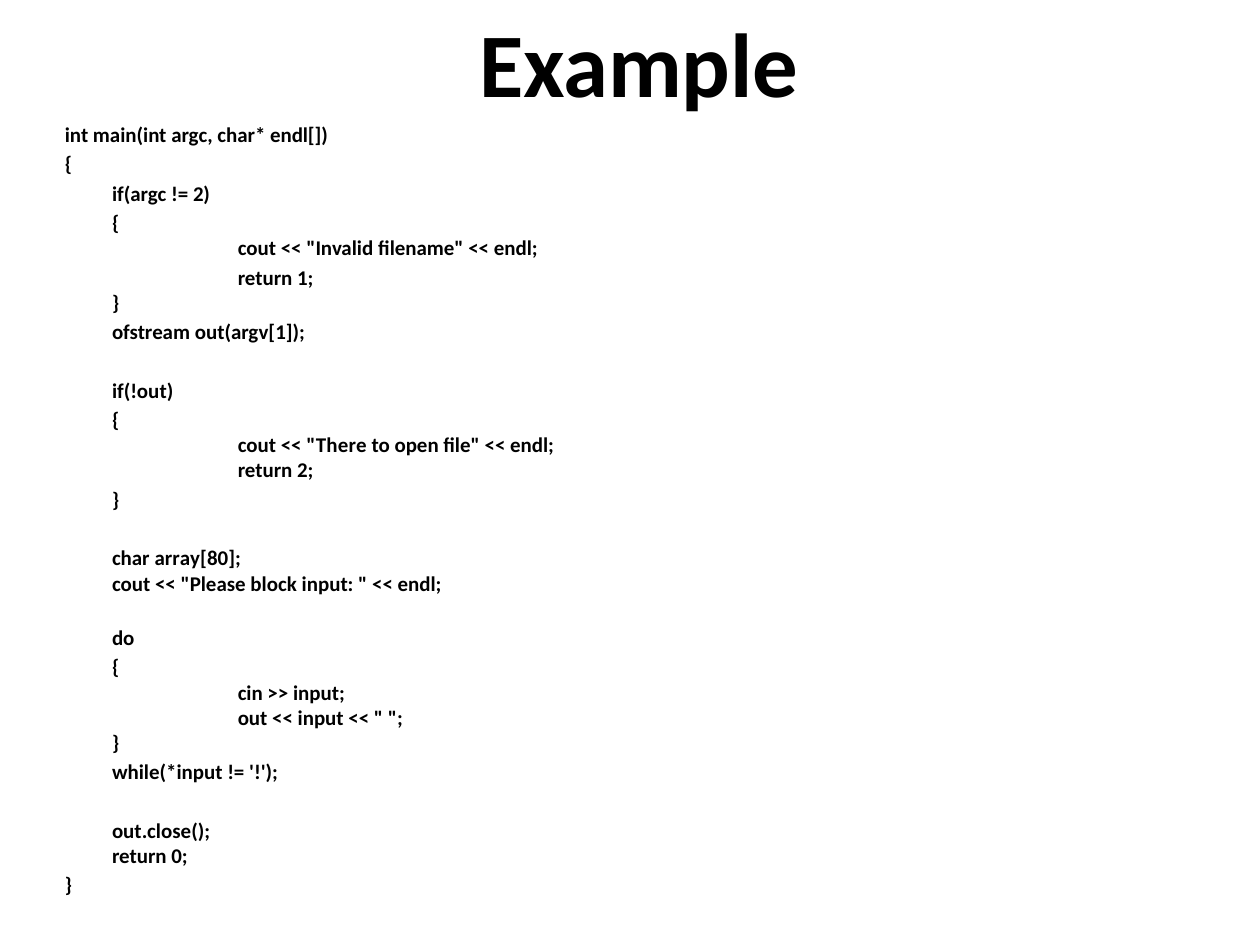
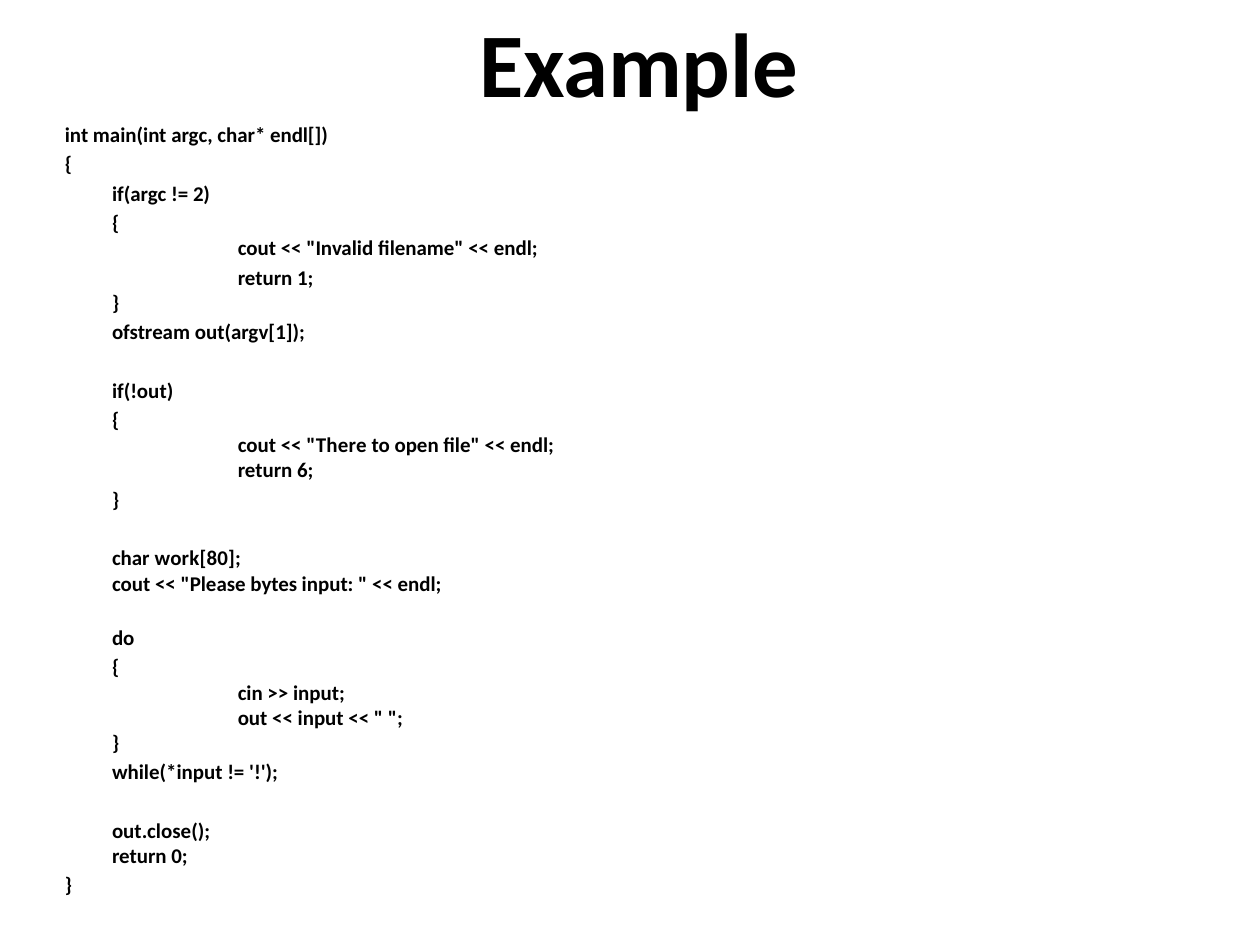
return 2: 2 -> 6
array[80: array[80 -> work[80
block: block -> bytes
